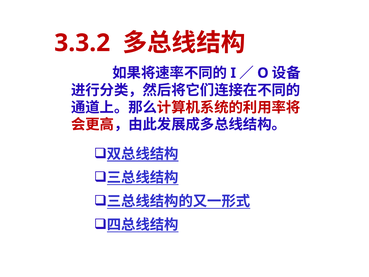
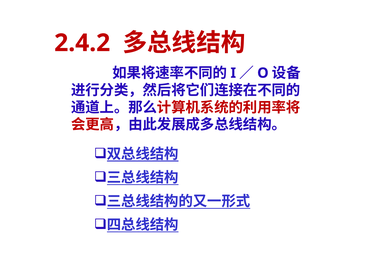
3.3.2: 3.3.2 -> 2.4.2
